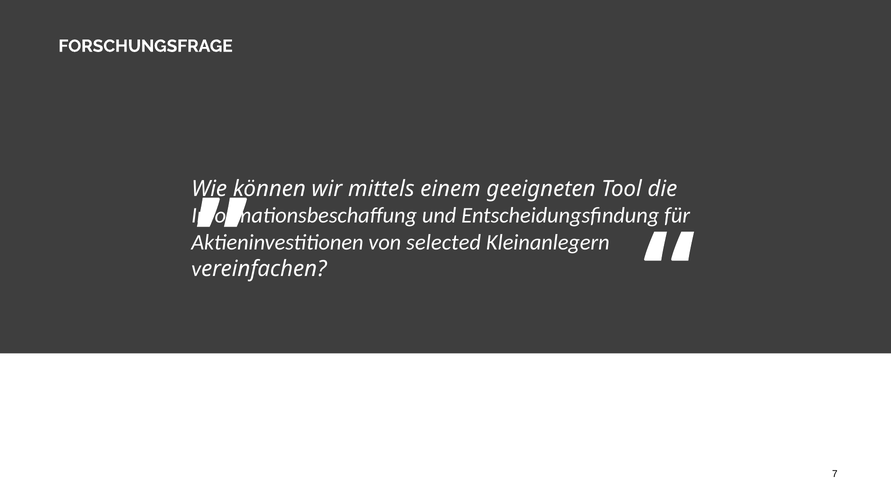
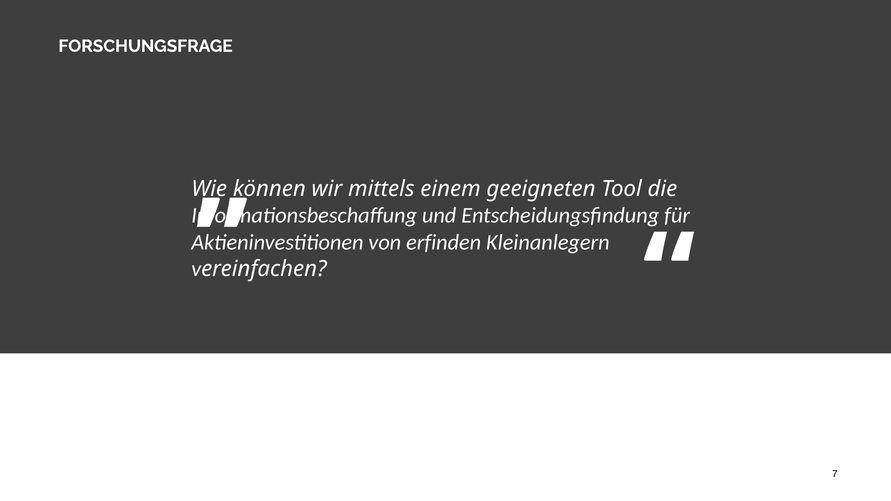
selected: selected -> erfinden
